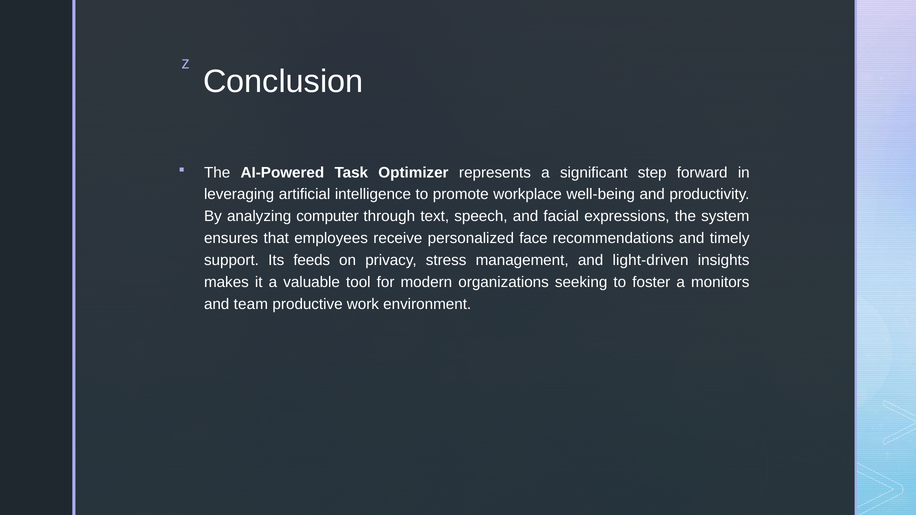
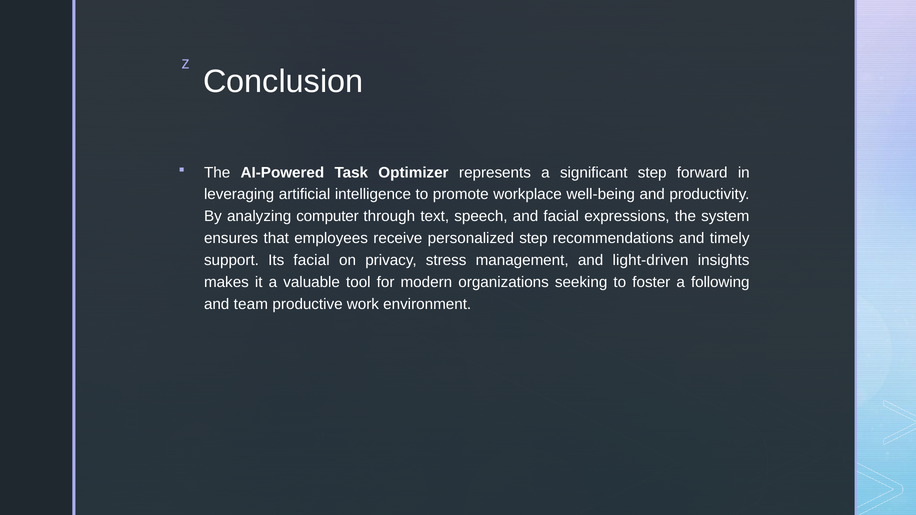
personalized face: face -> step
Its feeds: feeds -> facial
monitors: monitors -> following
